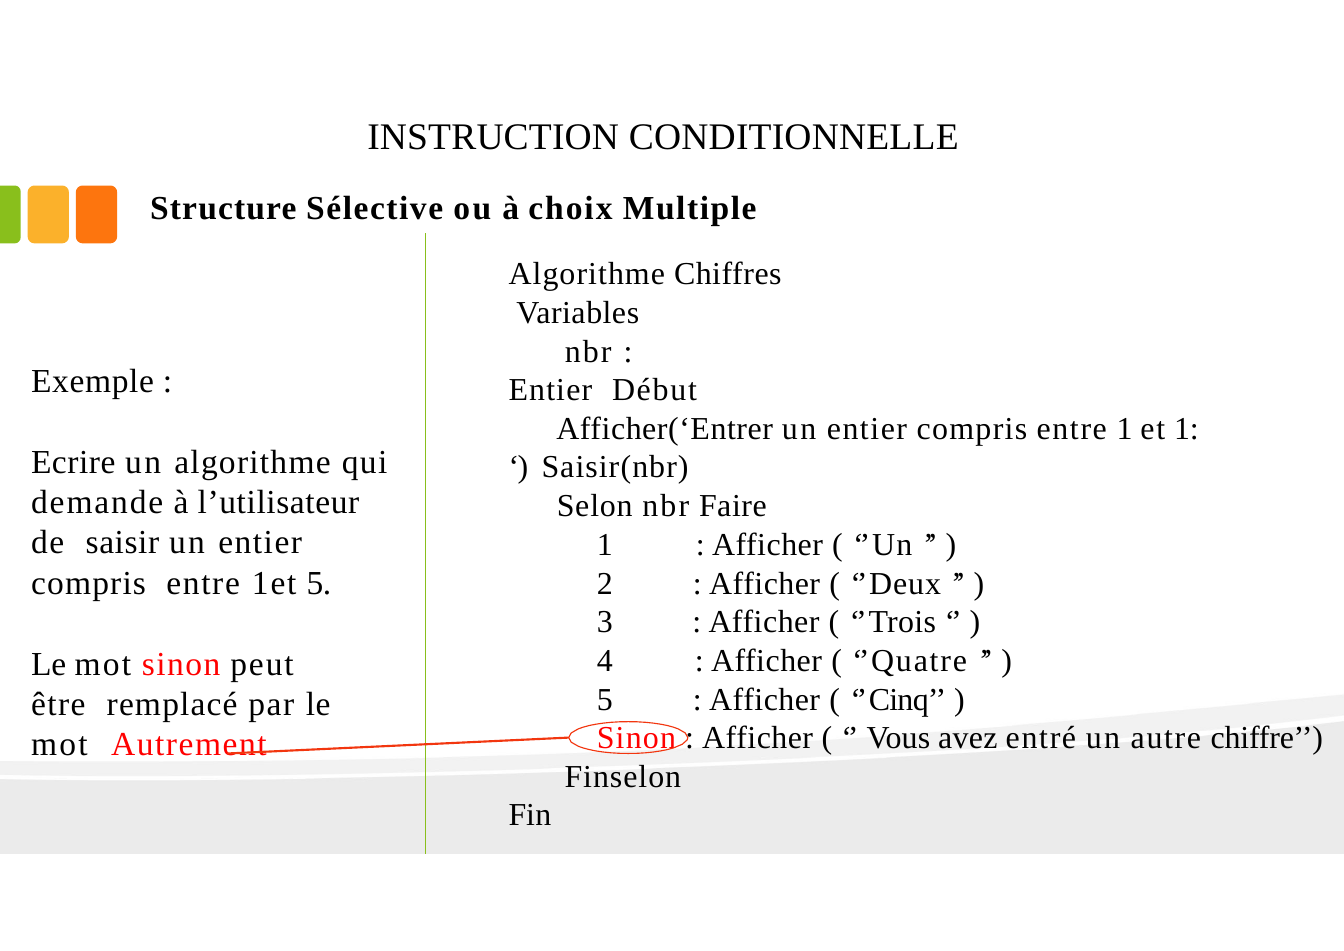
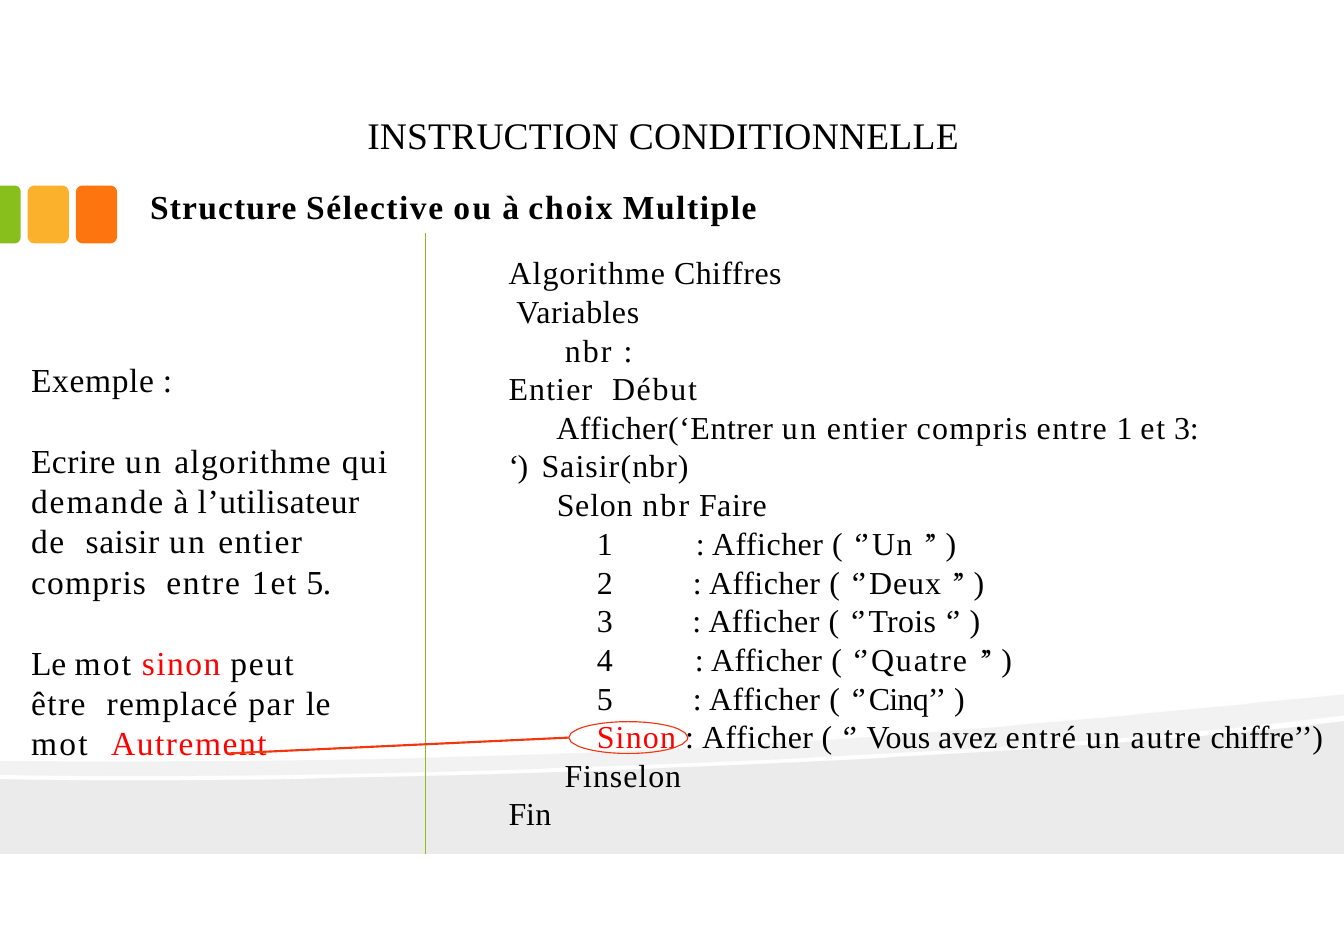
et 1: 1 -> 3
